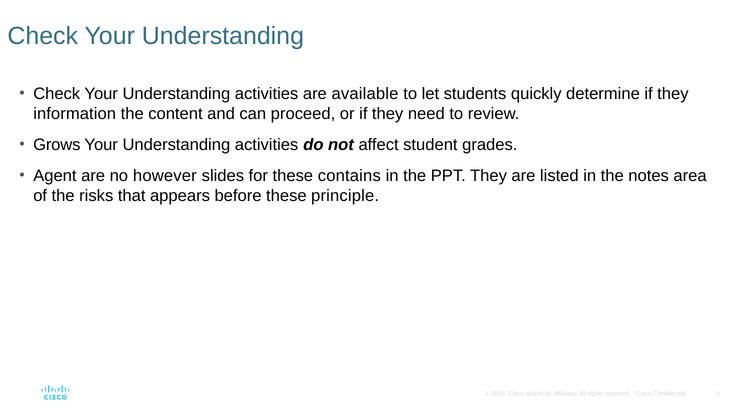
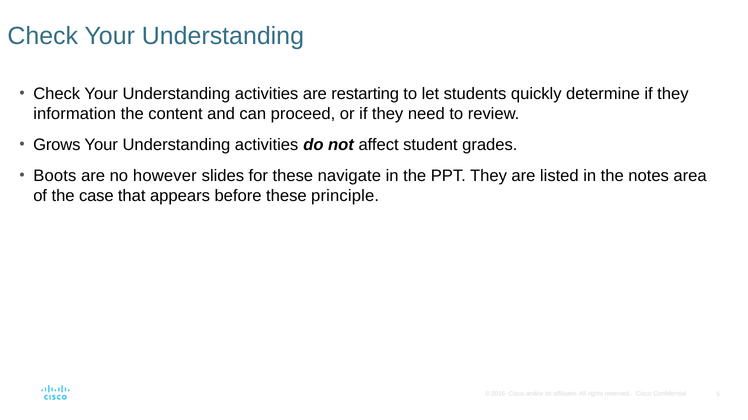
available: available -> restarting
Agent: Agent -> Boots
contains: contains -> navigate
risks: risks -> case
